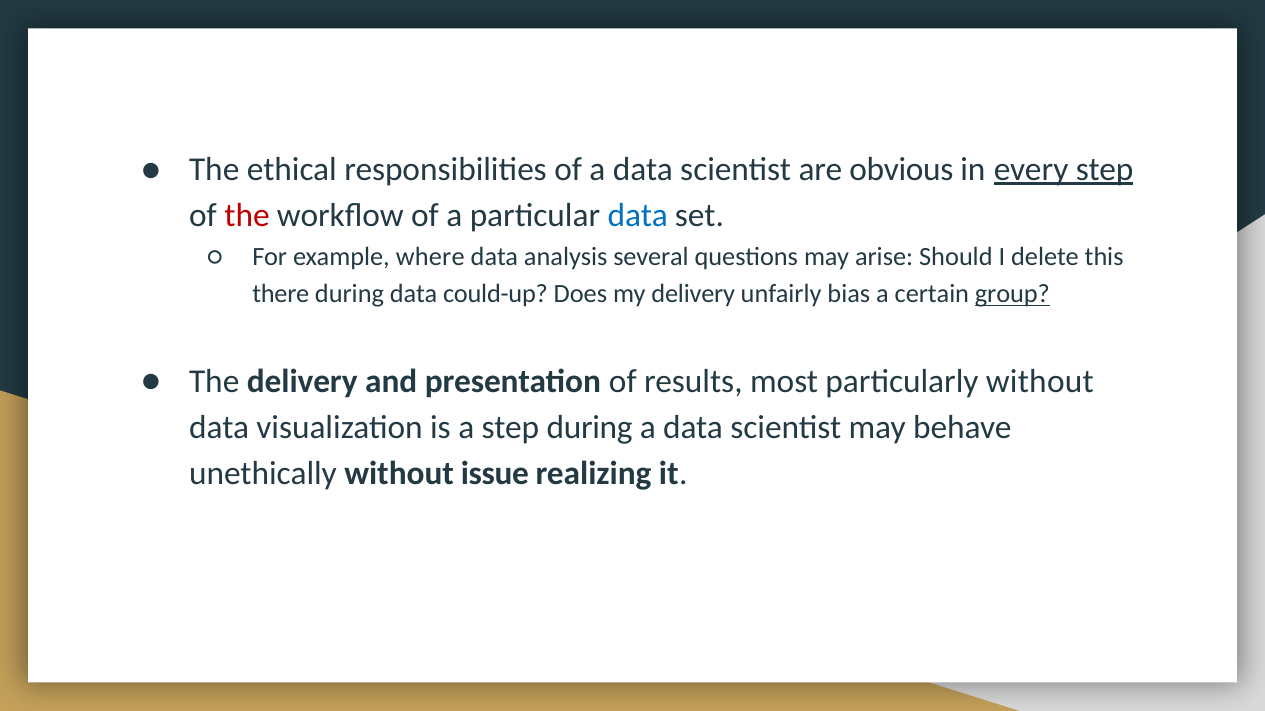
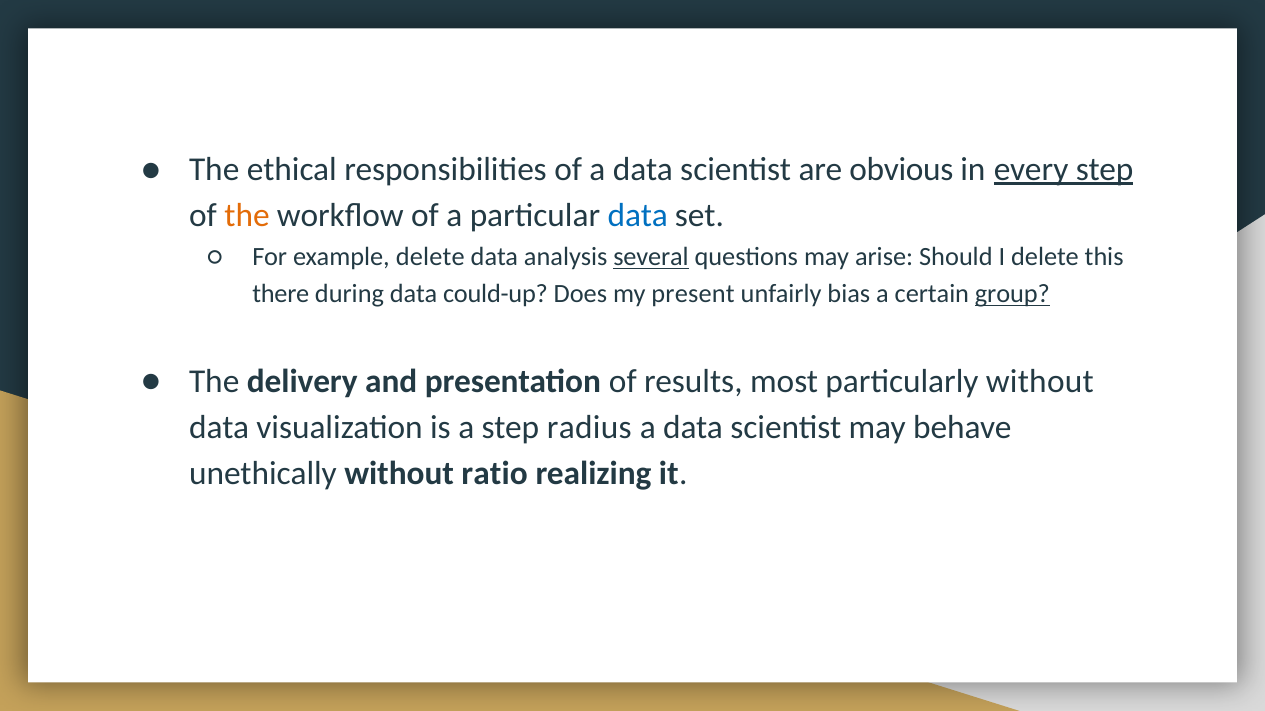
the at (247, 216) colour: red -> orange
example where: where -> delete
several underline: none -> present
my delivery: delivery -> present
step during: during -> radius
issue: issue -> ratio
